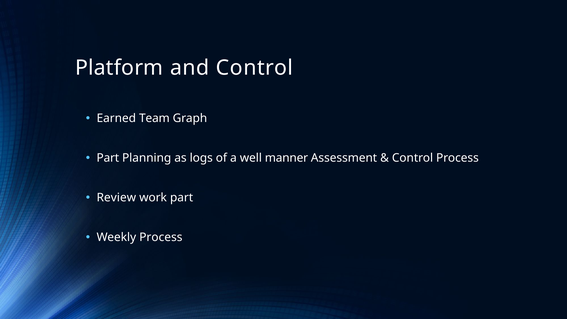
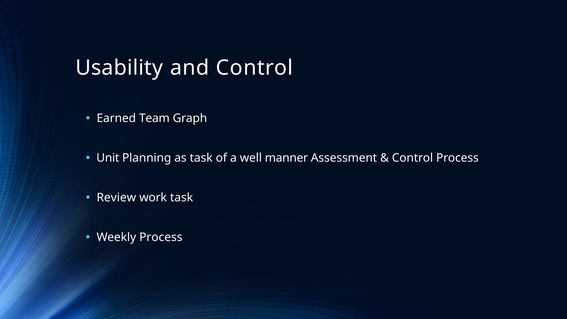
Platform: Platform -> Usability
Part at (108, 158): Part -> Unit
as logs: logs -> task
work part: part -> task
